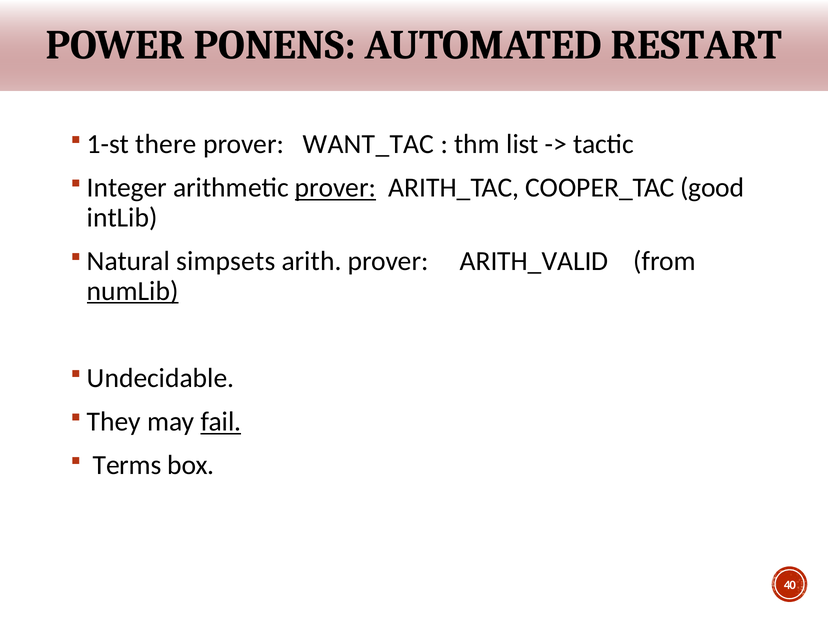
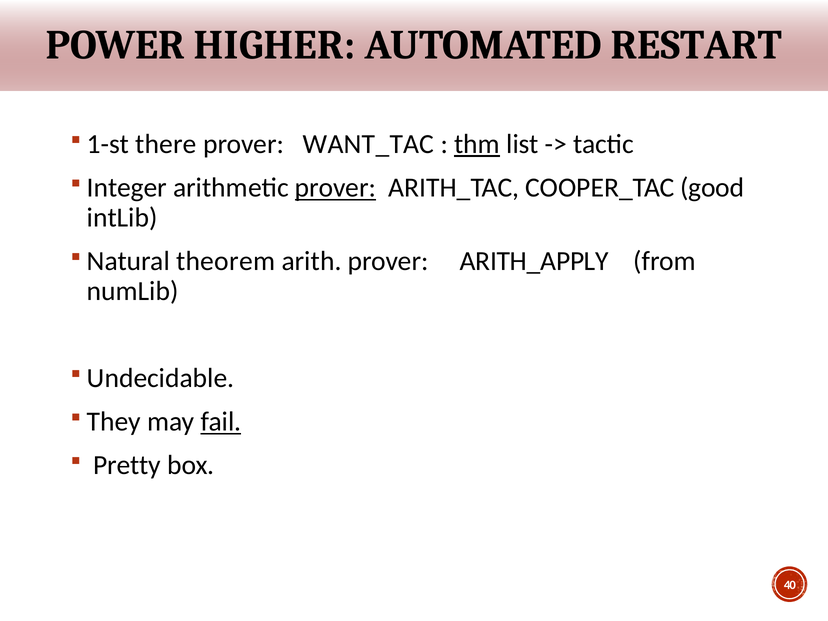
PONENS: PONENS -> HIGHER
thm underline: none -> present
simpsets: simpsets -> theorem
ARITH_VALID: ARITH_VALID -> ARITH_APPLY
numLib underline: present -> none
Terms: Terms -> Pretty
